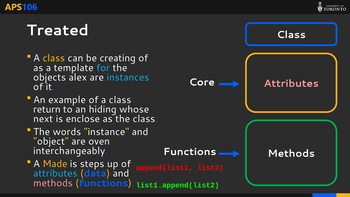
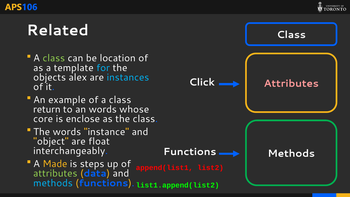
Treated: Treated -> Related
class at (54, 58) colour: yellow -> light green
creating: creating -> location
Core: Core -> Click
an hiding: hiding -> words
next: next -> core
oven: oven -> float
attributes at (55, 173) colour: light blue -> light green
methods at (53, 183) colour: pink -> light blue
